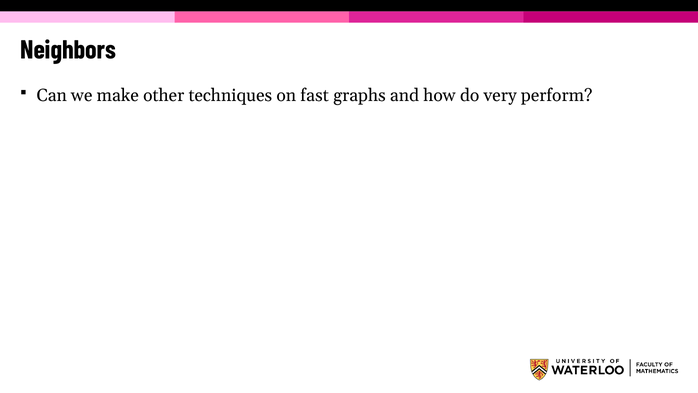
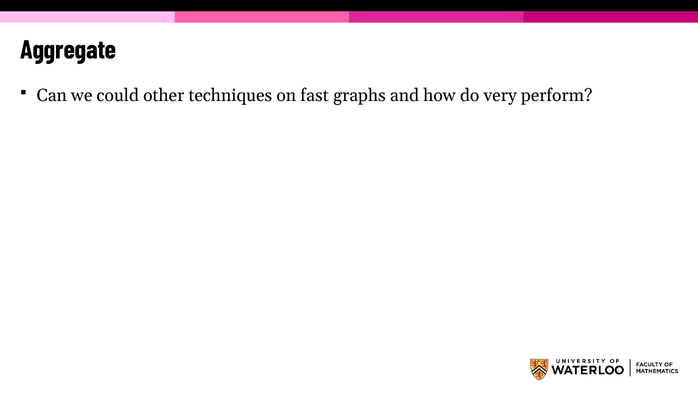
Neighbors: Neighbors -> Aggregate
make: make -> could
